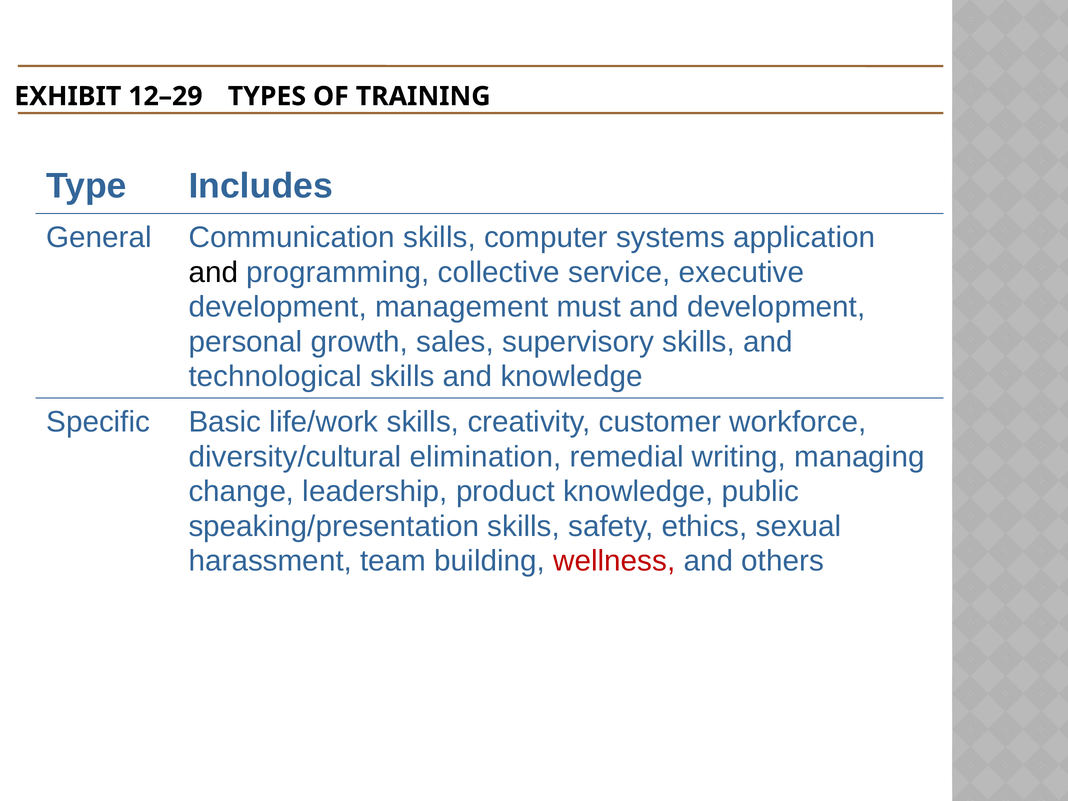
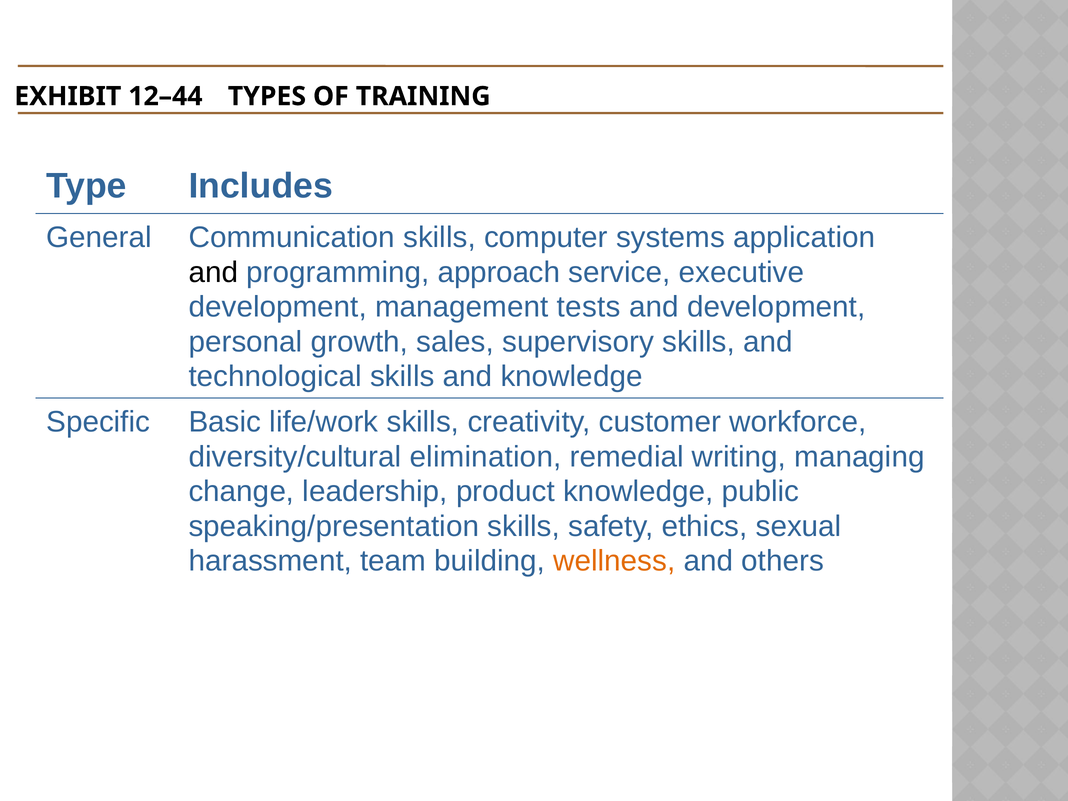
12–29: 12–29 -> 12–44
collective: collective -> approach
must: must -> tests
wellness colour: red -> orange
